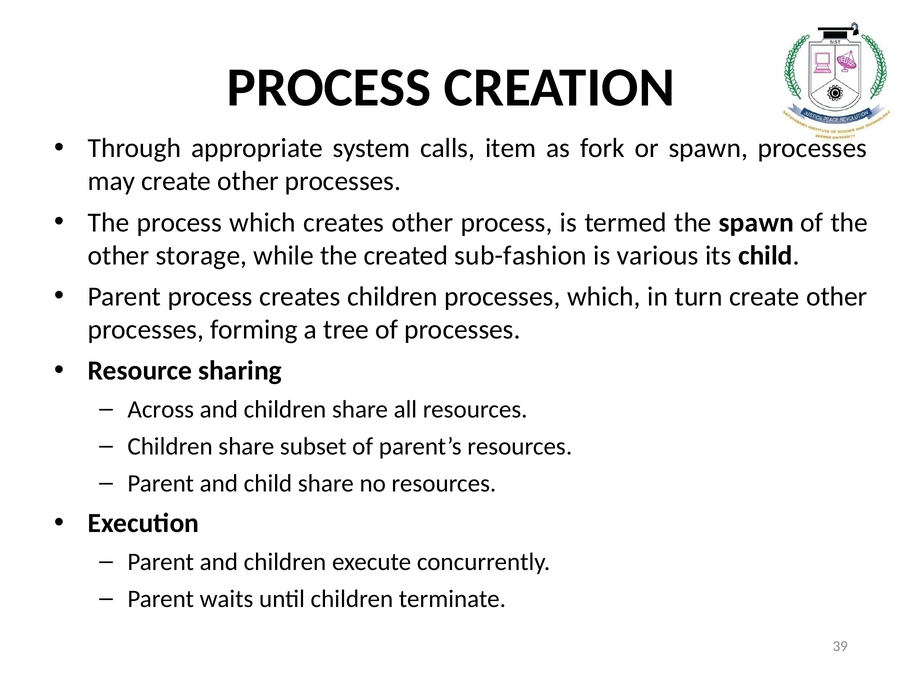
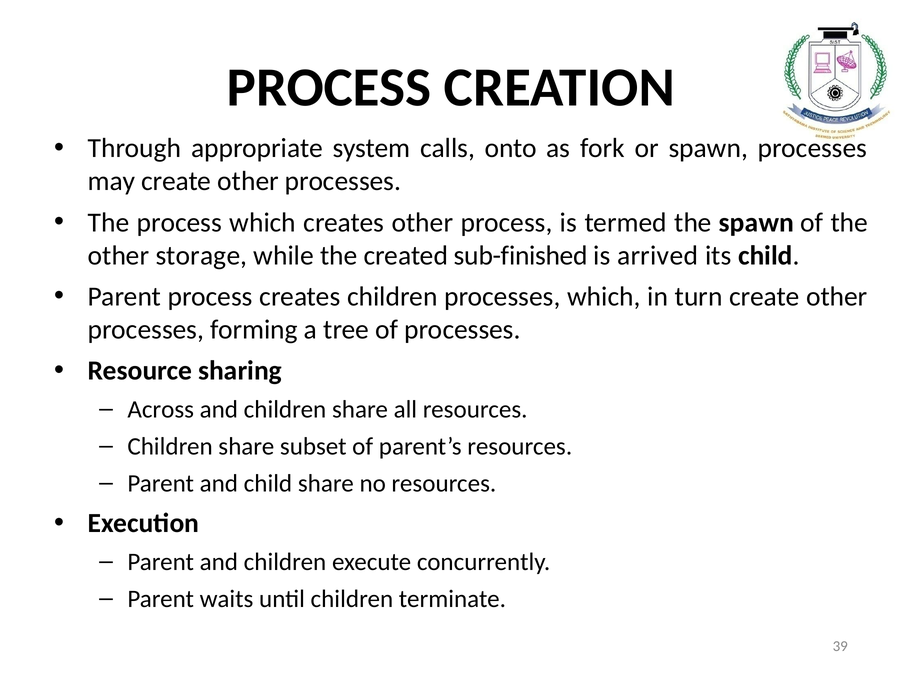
item: item -> onto
sub-fashion: sub-fashion -> sub-finished
various: various -> arrived
